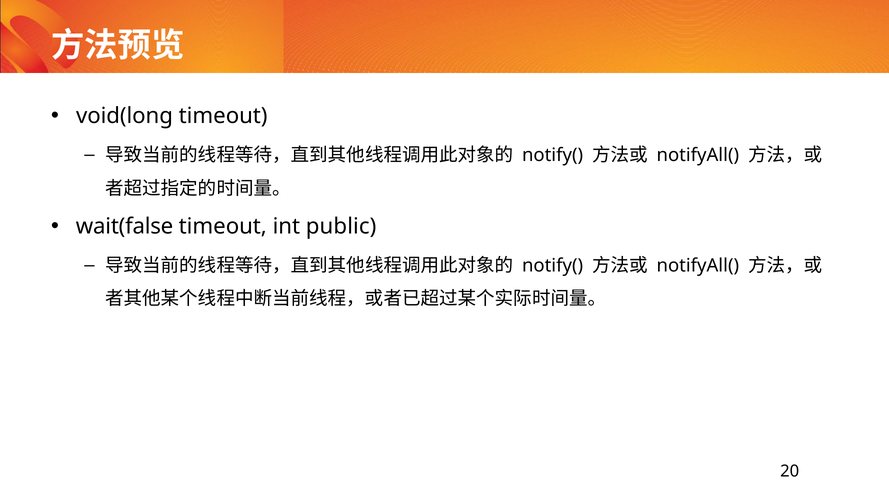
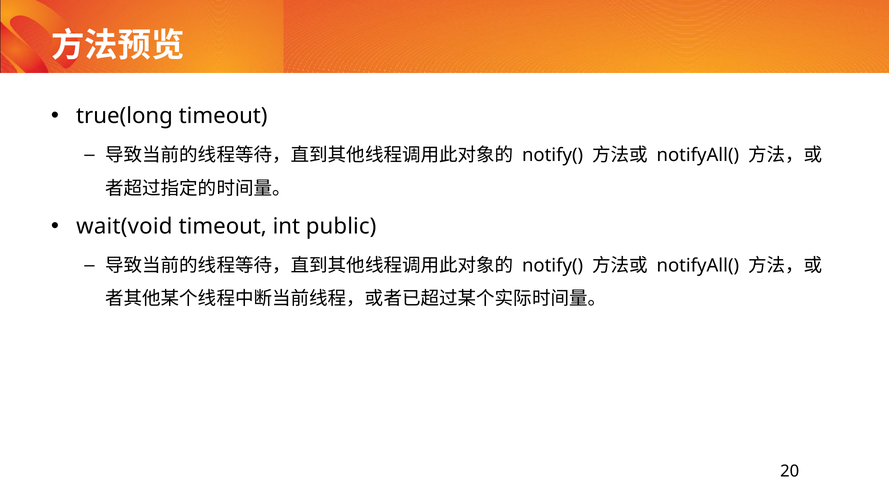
void(long: void(long -> true(long
wait(false: wait(false -> wait(void
